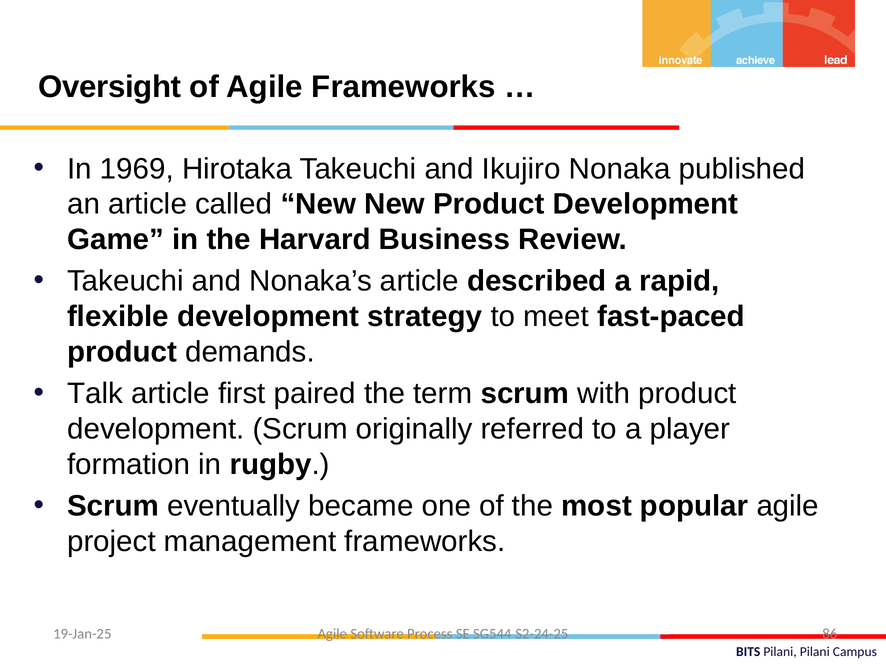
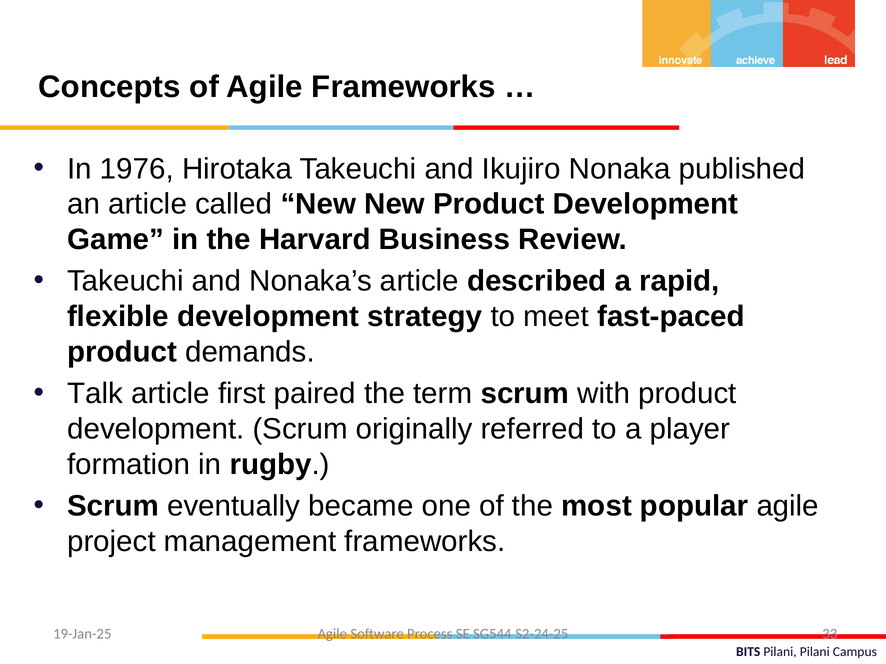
Oversight: Oversight -> Concepts
1969: 1969 -> 1976
86: 86 -> 33
